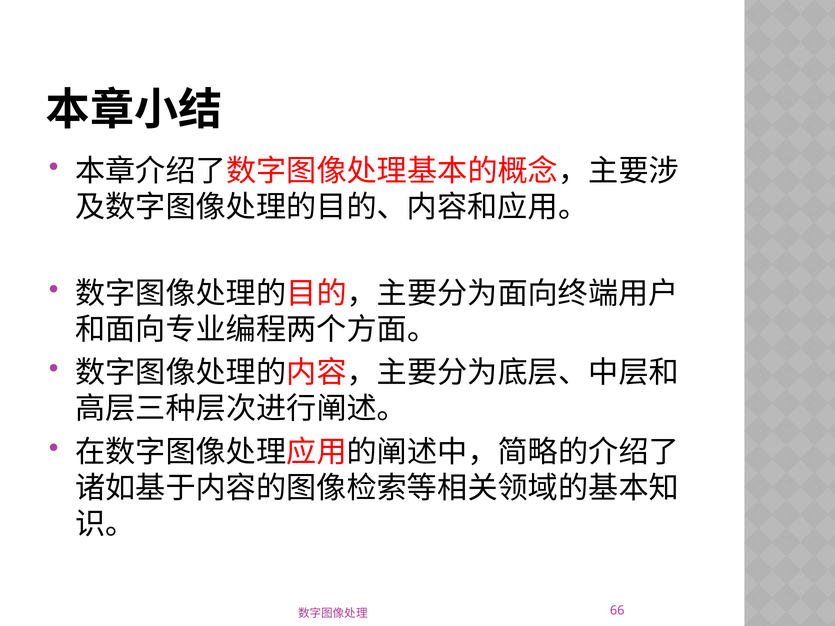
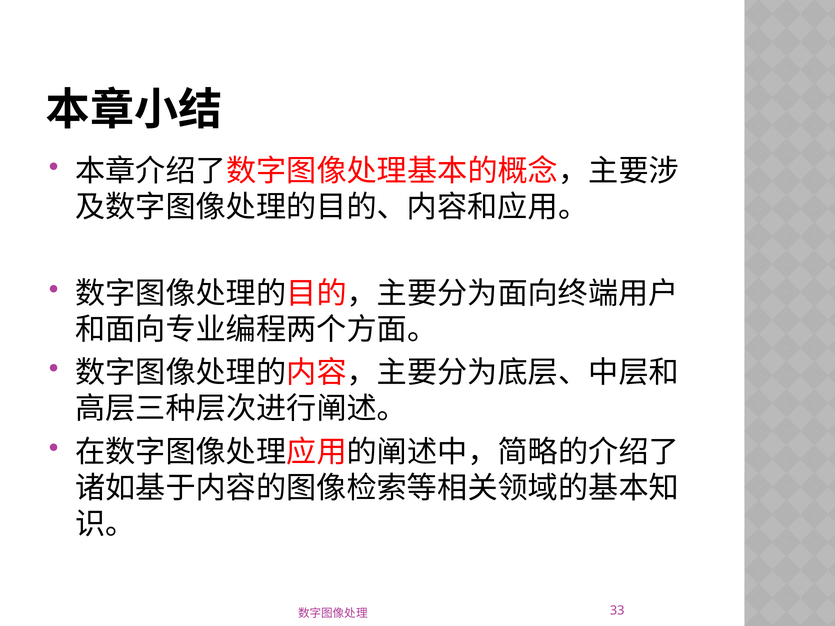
66: 66 -> 33
